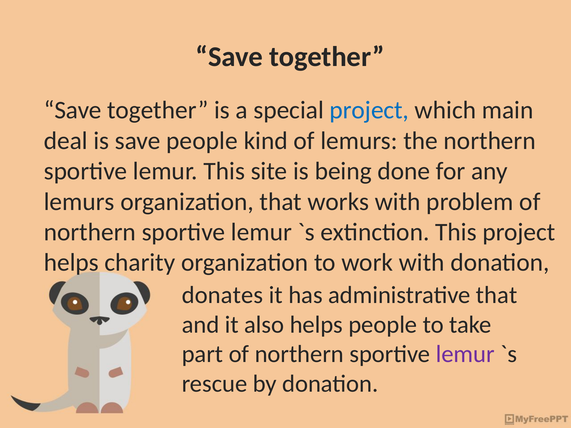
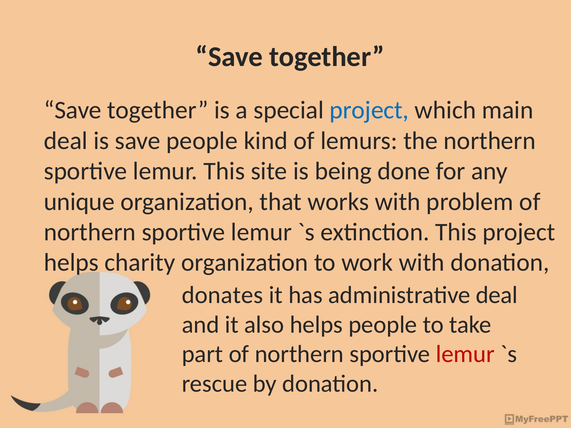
lemurs at (79, 202): lemurs -> unique
administrative that: that -> deal
lemur at (465, 354) colour: purple -> red
